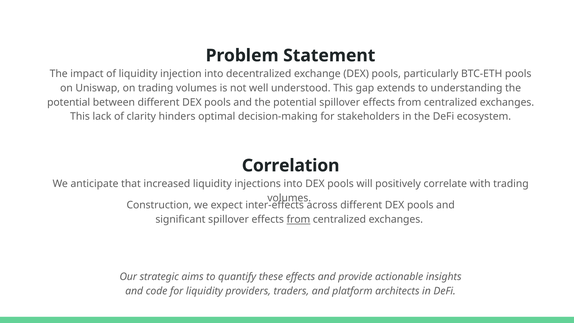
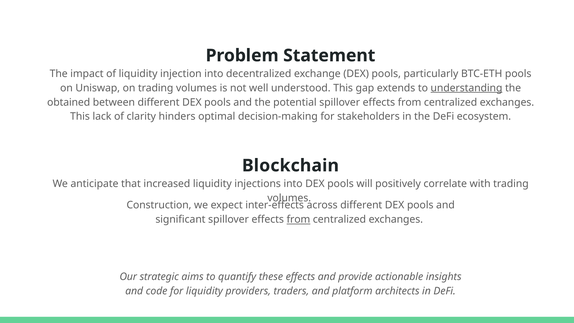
understanding underline: none -> present
potential at (69, 102): potential -> obtained
Correlation: Correlation -> Blockchain
